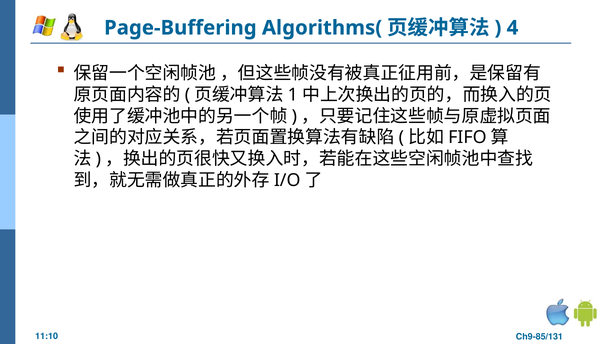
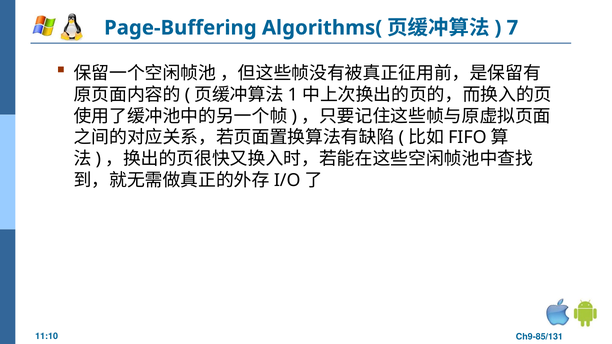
4: 4 -> 7
